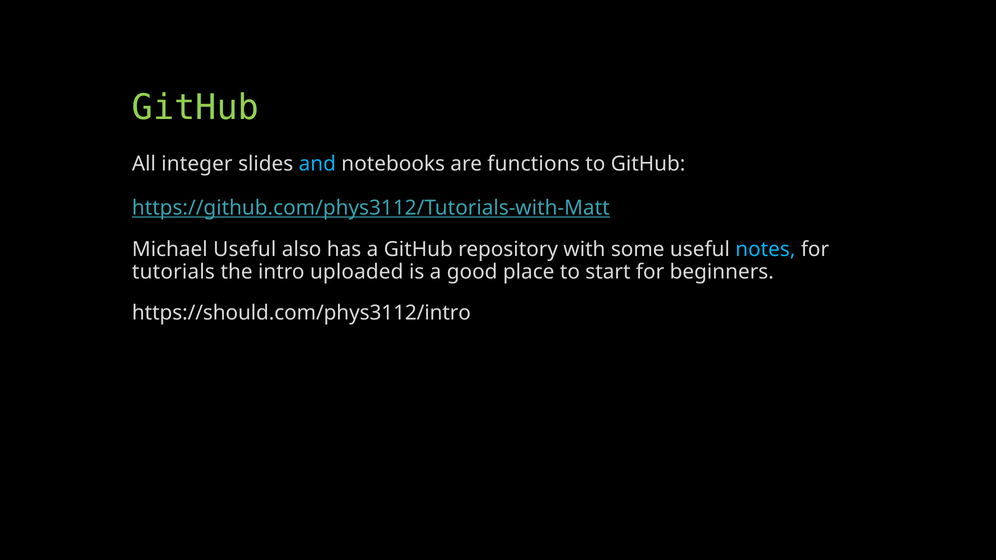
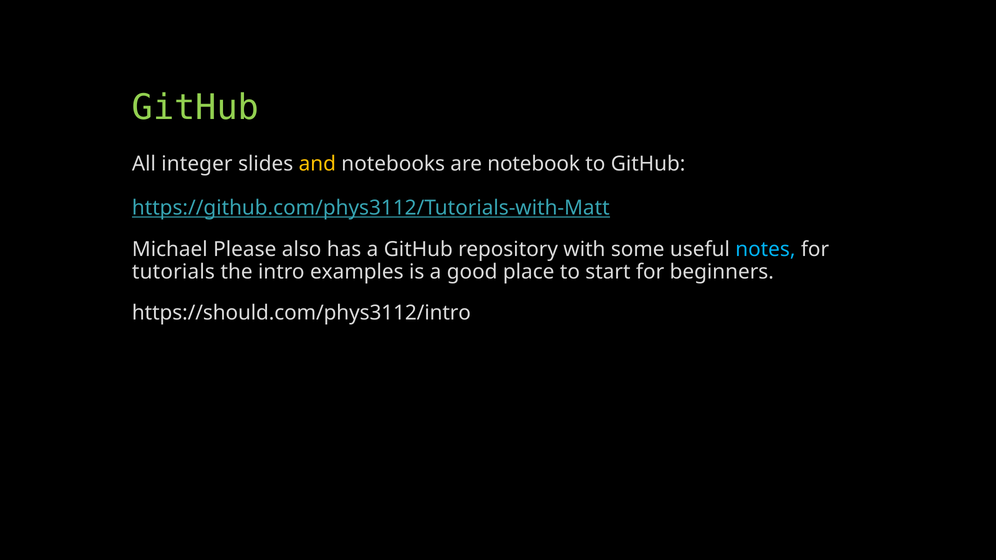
and colour: light blue -> yellow
functions: functions -> notebook
Michael Useful: Useful -> Please
uploaded: uploaded -> examples
